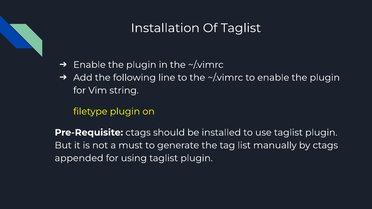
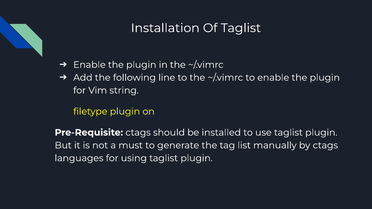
appended: appended -> languages
